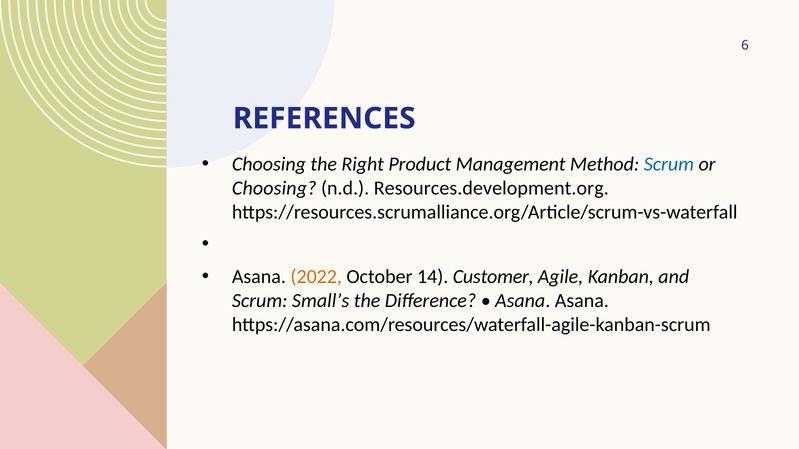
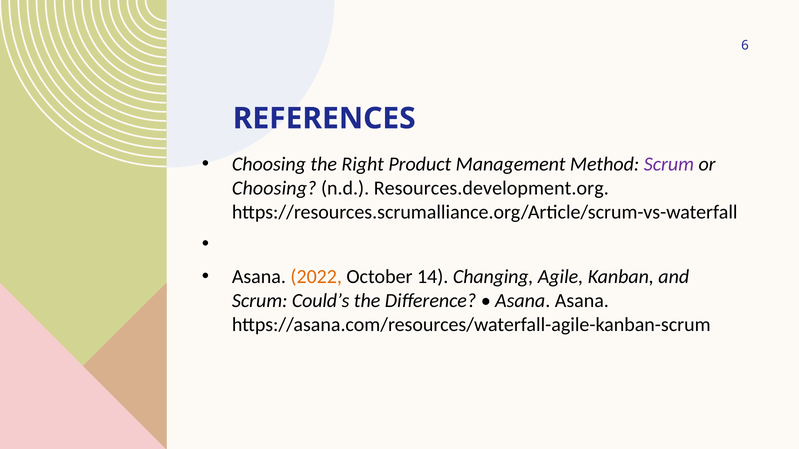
Scrum at (669, 164) colour: blue -> purple
Customer: Customer -> Changing
Small’s: Small’s -> Could’s
